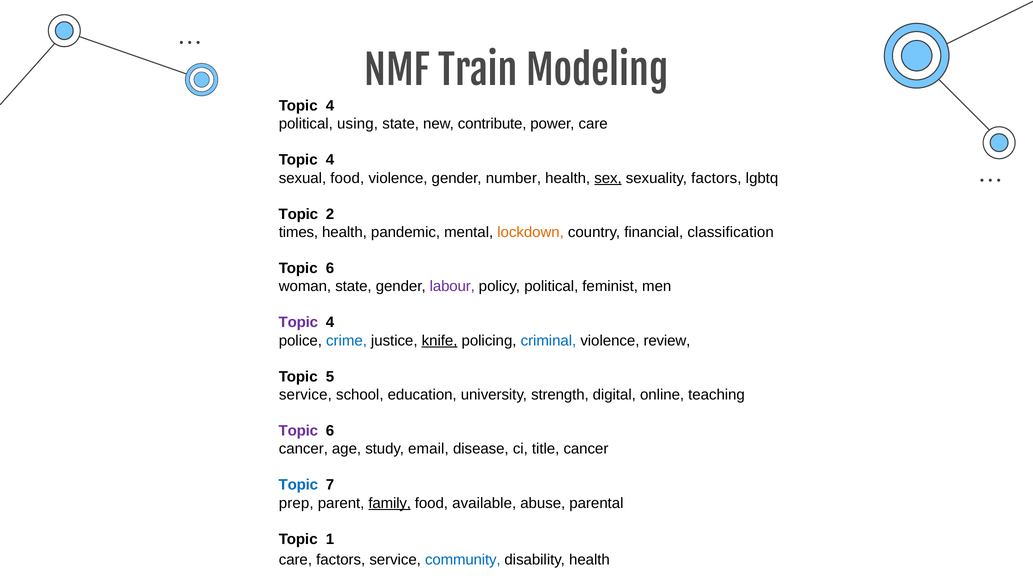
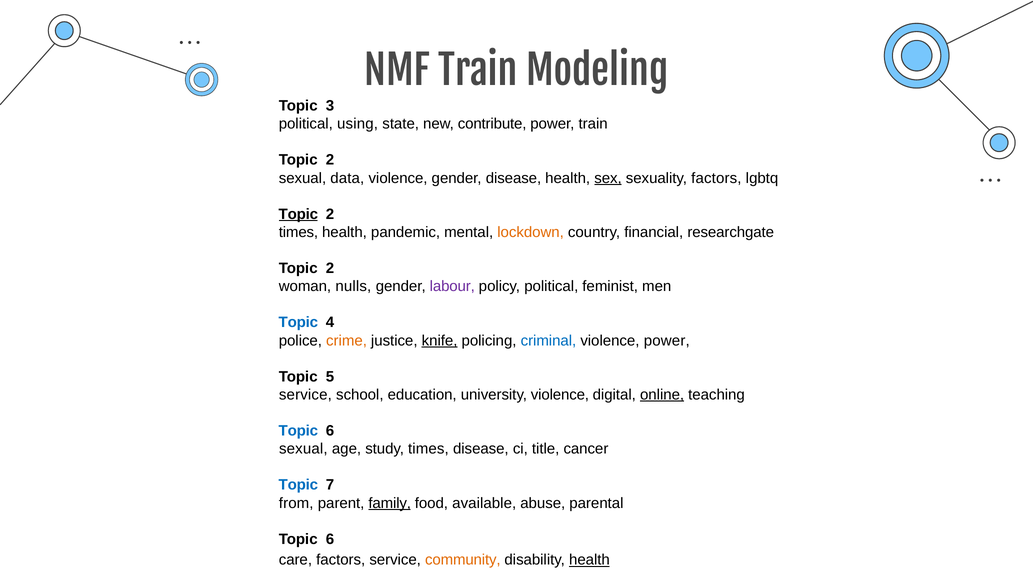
4 at (330, 106): 4 -> 3
power care: care -> train
4 at (330, 160): 4 -> 2
sexual food: food -> data
gender number: number -> disease
Topic at (298, 214) underline: none -> present
classification: classification -> researchgate
6 at (330, 268): 6 -> 2
woman state: state -> nulls
Topic at (298, 323) colour: purple -> blue
crime colour: blue -> orange
violence review: review -> power
university strength: strength -> violence
online underline: none -> present
Topic at (298, 431) colour: purple -> blue
cancer at (303, 449): cancer -> sexual
study email: email -> times
prep: prep -> from
1 at (330, 539): 1 -> 6
community colour: blue -> orange
health at (589, 560) underline: none -> present
